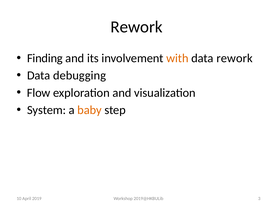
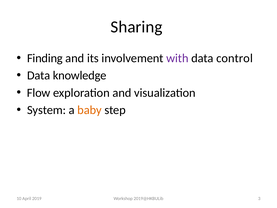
Rework at (137, 27): Rework -> Sharing
with colour: orange -> purple
data rework: rework -> control
debugging: debugging -> knowledge
